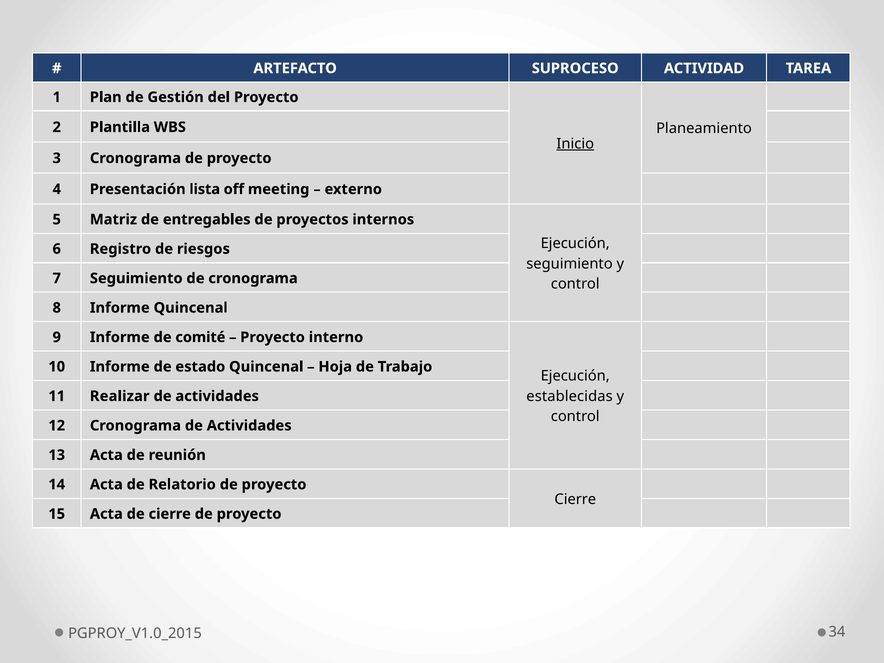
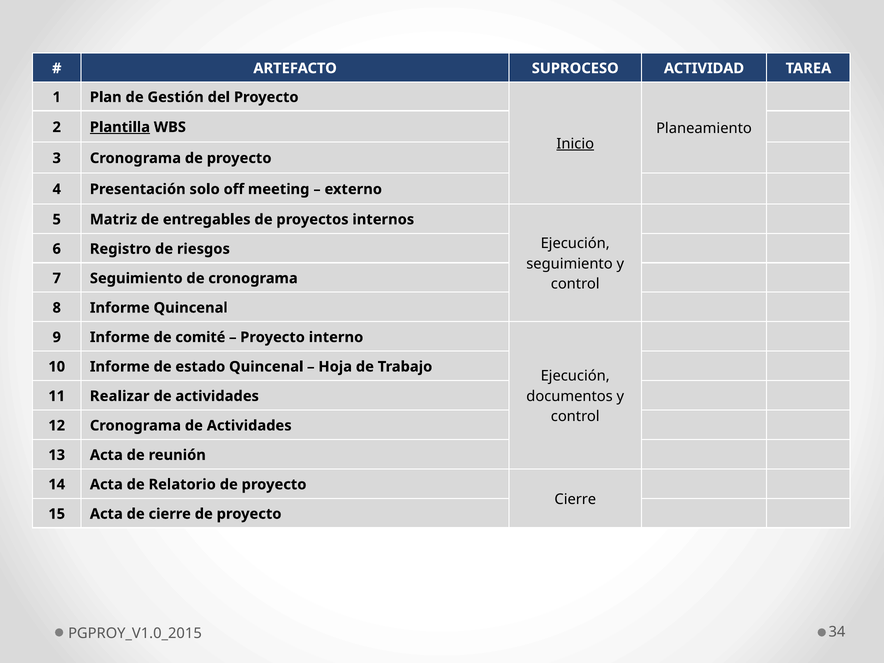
Plantilla underline: none -> present
lista: lista -> solo
establecidas: establecidas -> documentos
